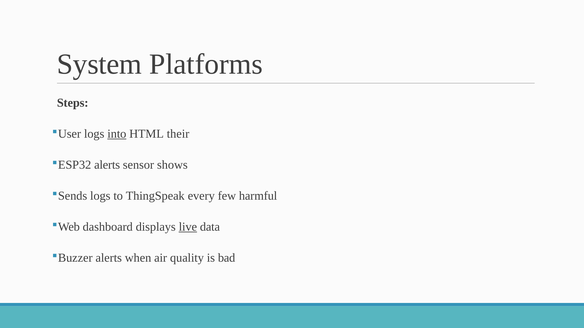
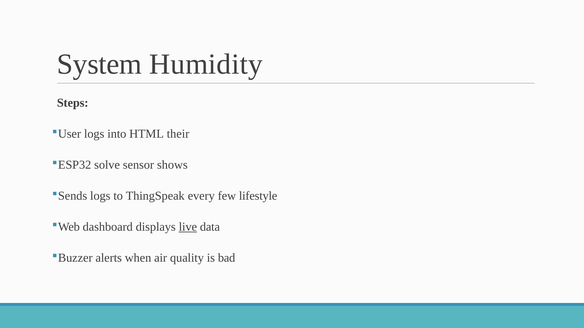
Platforms: Platforms -> Humidity
into underline: present -> none
alerts at (107, 165): alerts -> solve
harmful: harmful -> lifestyle
